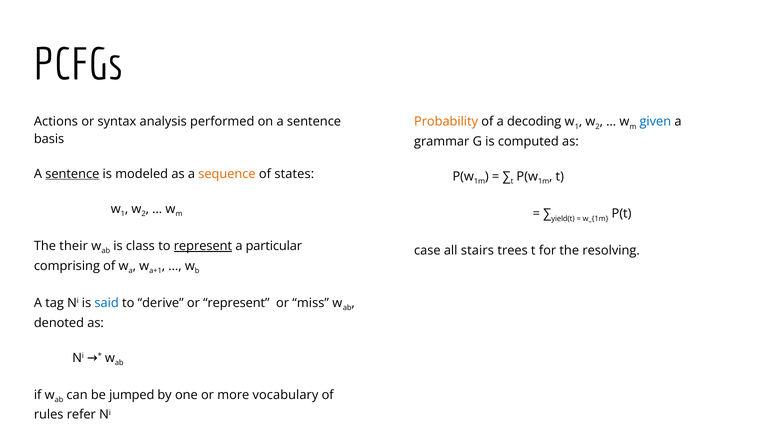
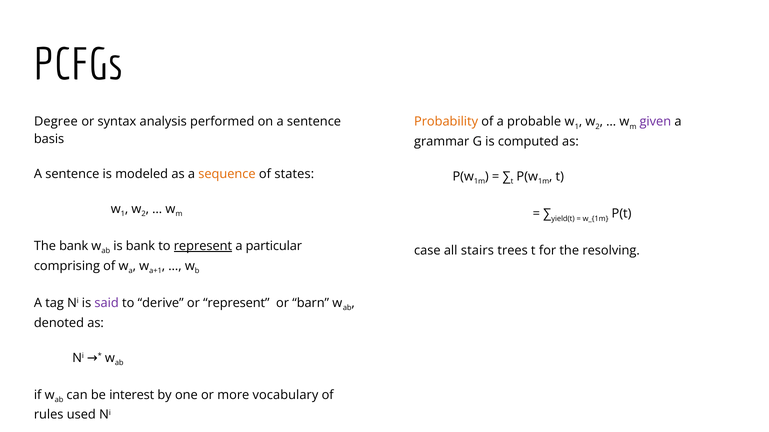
Actions: Actions -> Degree
decoding: decoding -> probable
given colour: blue -> purple
sentence at (72, 174) underline: present -> none
The their: their -> bank
is class: class -> bank
said colour: blue -> purple
miss: miss -> barn
jumped: jumped -> interest
refer: refer -> used
